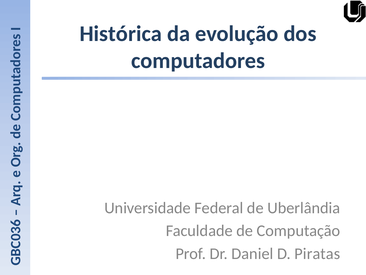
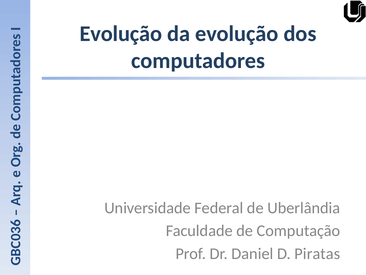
Histórica at (121, 34): Histórica -> Evolução
